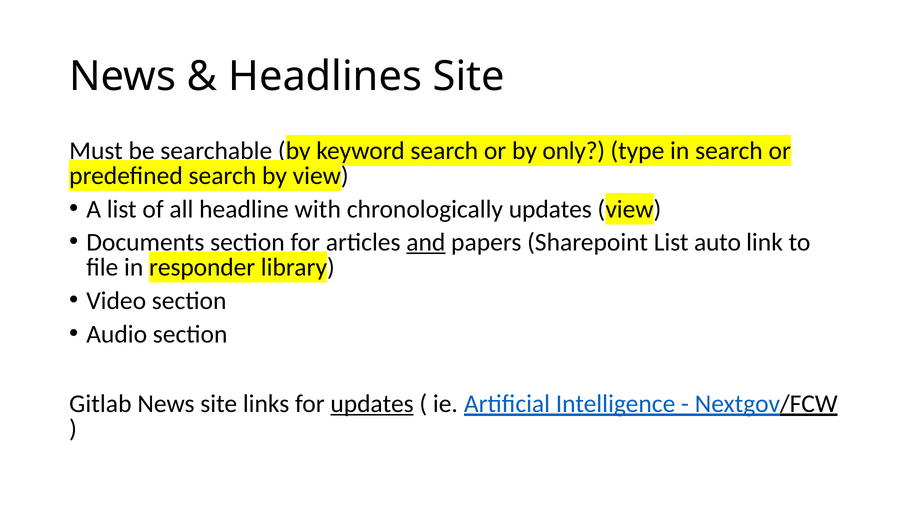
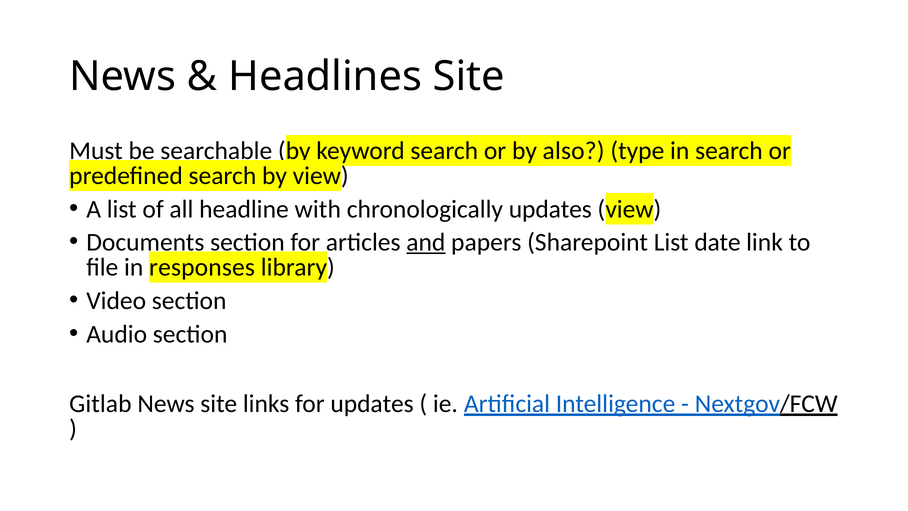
only: only -> also
auto: auto -> date
responder: responder -> responses
updates at (372, 404) underline: present -> none
